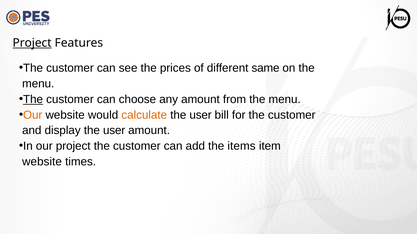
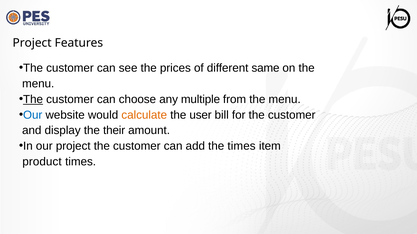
Project at (32, 43) underline: present -> none
any amount: amount -> multiple
Our at (33, 115) colour: orange -> blue
display the user: user -> their
the items: items -> times
website at (42, 162): website -> product
